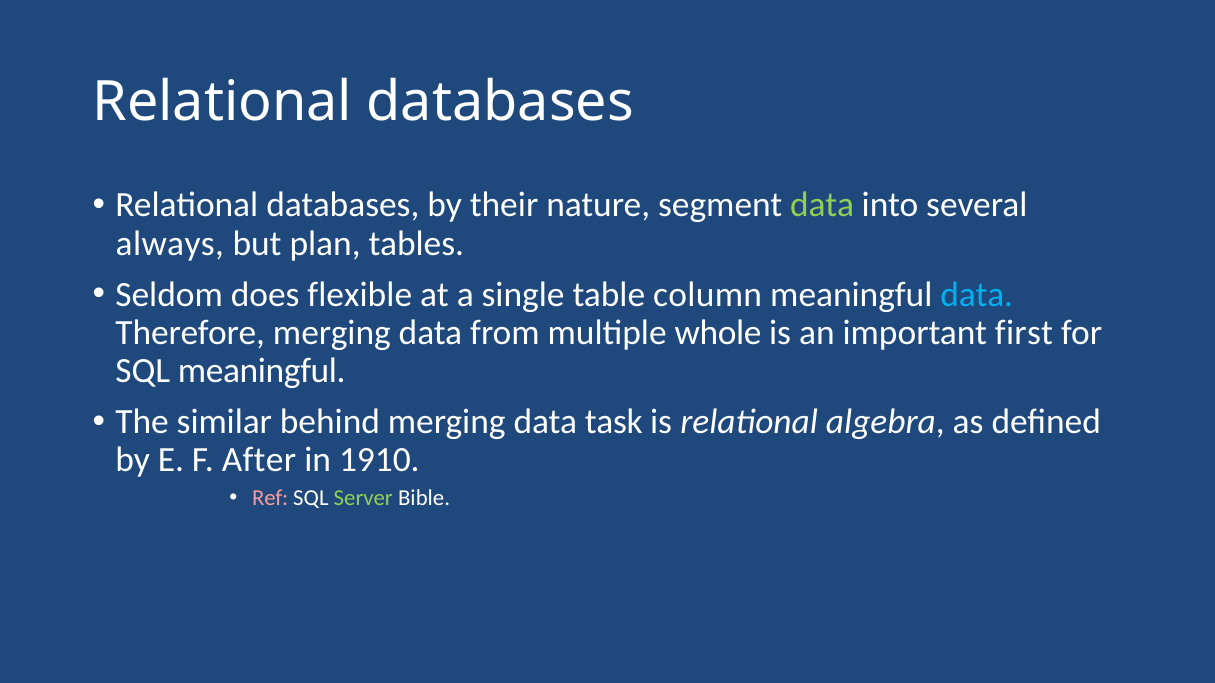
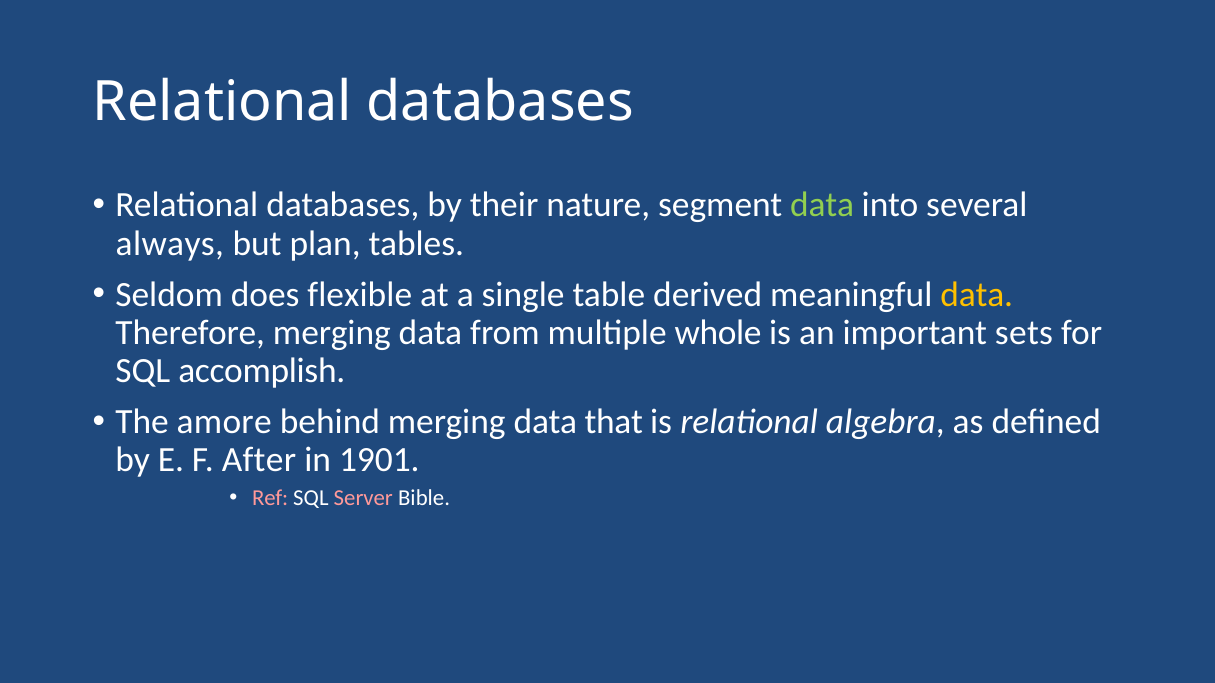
column: column -> derived
data at (977, 295) colour: light blue -> yellow
first: first -> sets
SQL meaningful: meaningful -> accomplish
similar: similar -> amore
task: task -> that
1910: 1910 -> 1901
Server colour: light green -> pink
